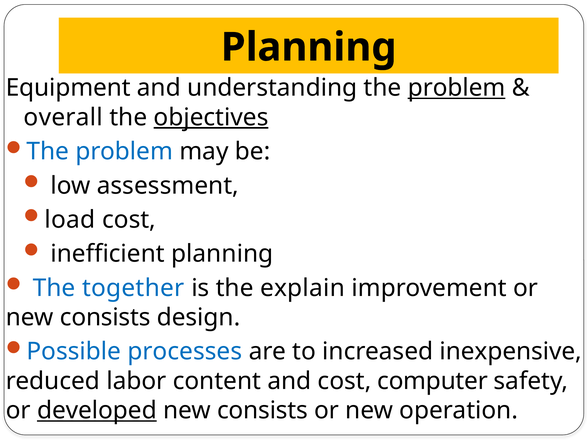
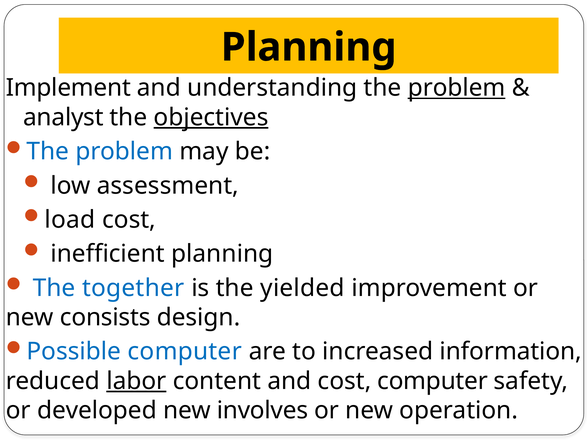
Equipment: Equipment -> Implement
overall: overall -> analyst
explain: explain -> yielded
Possible processes: processes -> computer
inexpensive: inexpensive -> information
labor underline: none -> present
developed underline: present -> none
consists at (262, 410): consists -> involves
